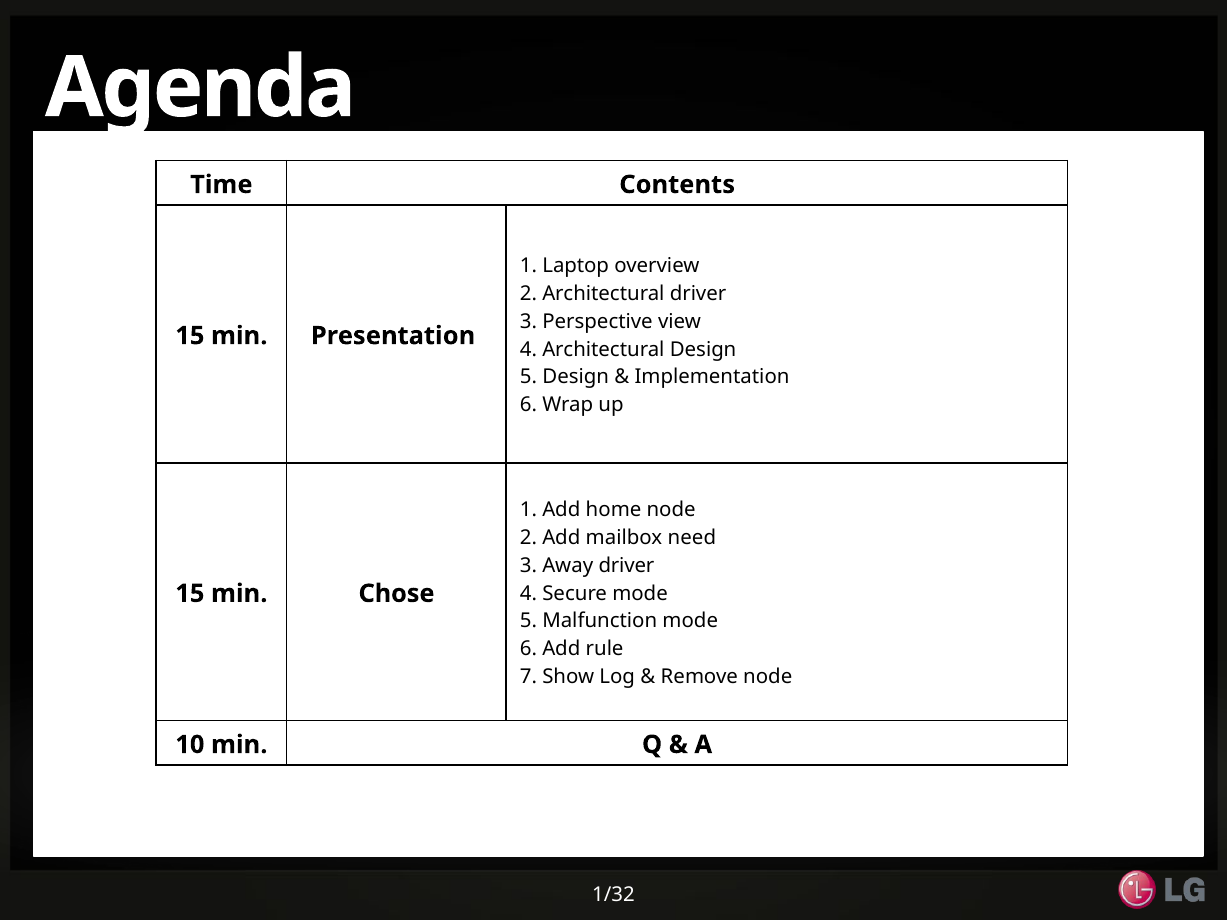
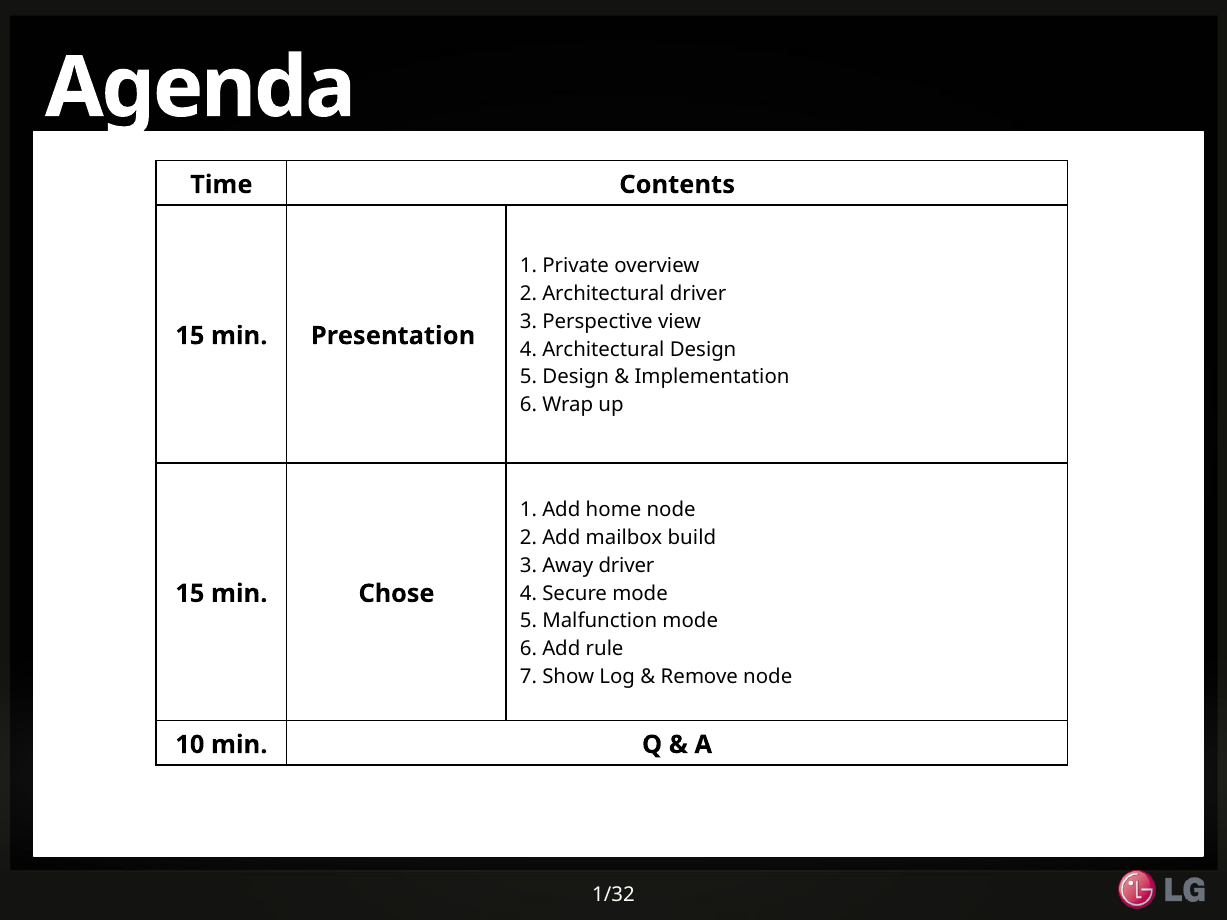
Laptop: Laptop -> Private
need: need -> build
